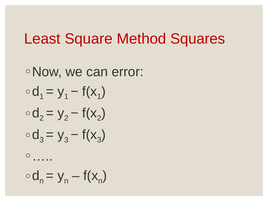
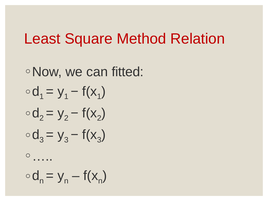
Squares: Squares -> Relation
error: error -> fitted
